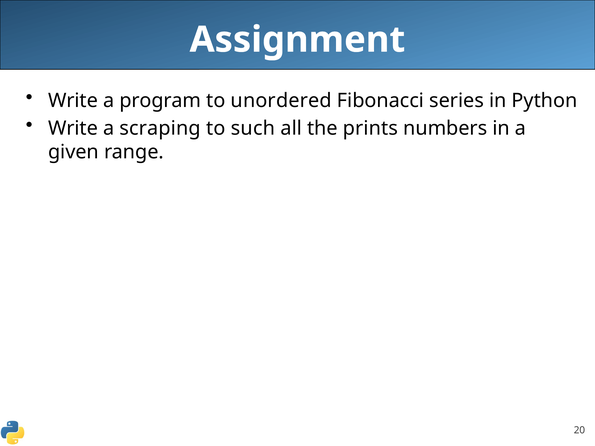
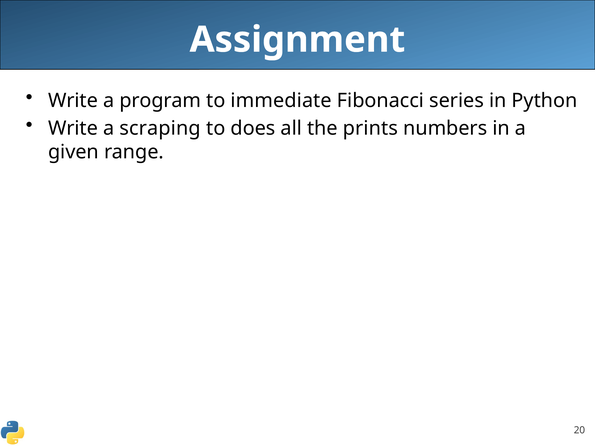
unordered: unordered -> immediate
such: such -> does
